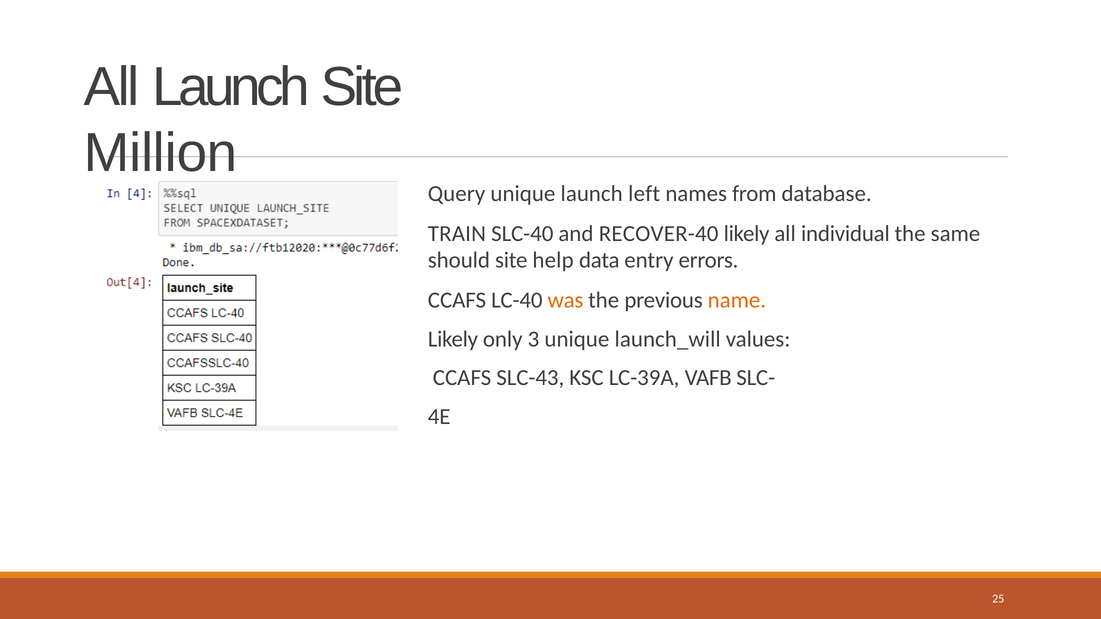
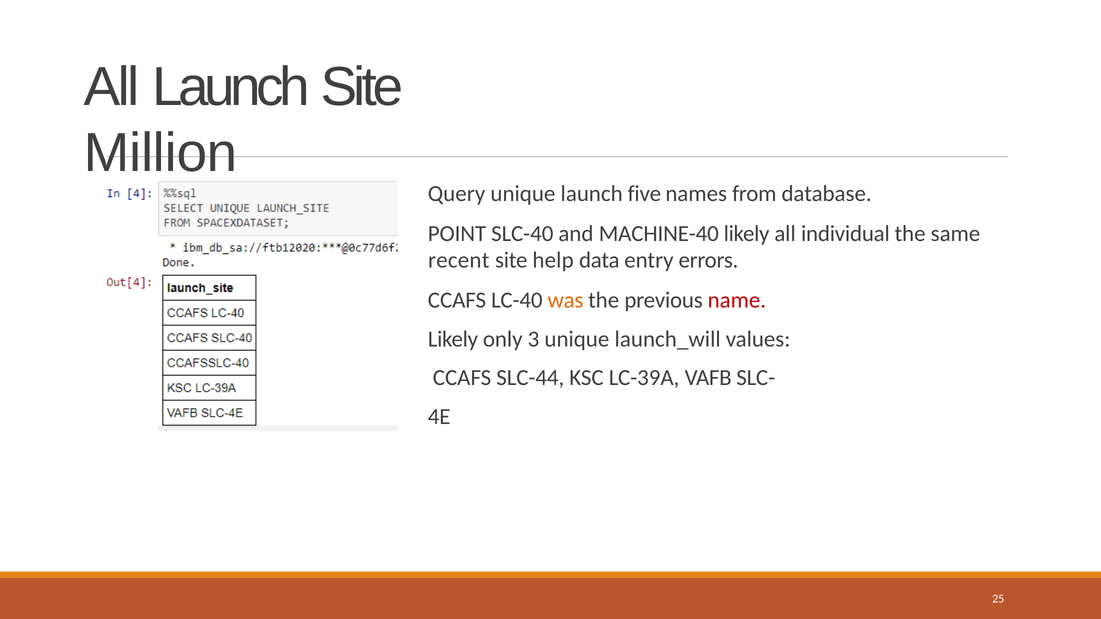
left: left -> five
TRAIN: TRAIN -> POINT
RECOVER-40: RECOVER-40 -> MACHINE-40
should: should -> recent
name colour: orange -> red
SLC-43: SLC-43 -> SLC-44
